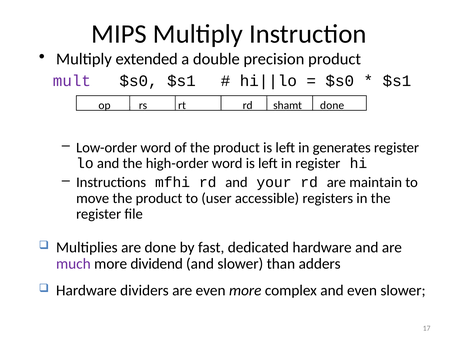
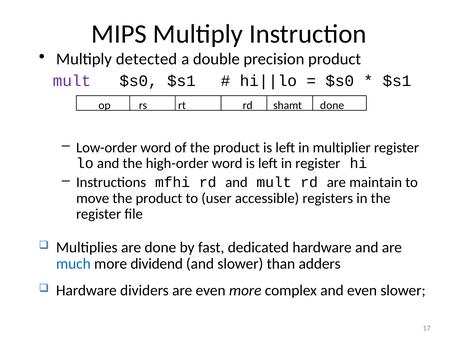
extended: extended -> detected
generates: generates -> multiplier
and your: your -> mult
much colour: purple -> blue
